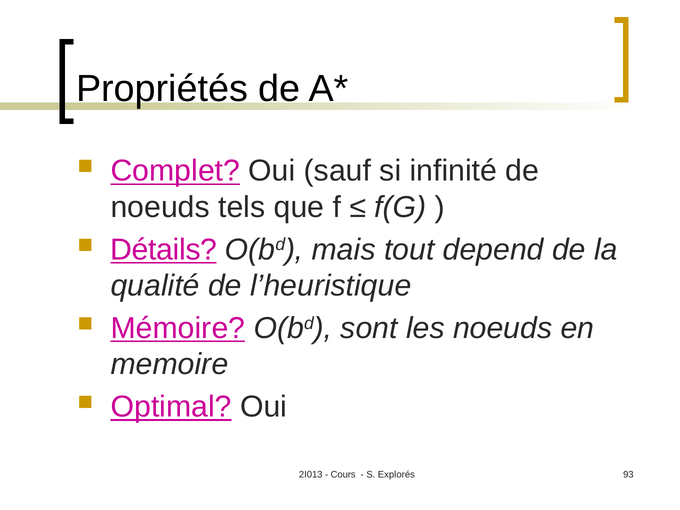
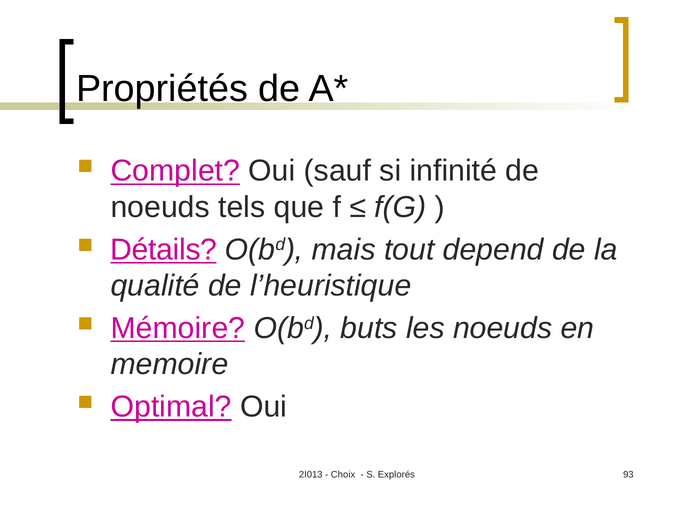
sont: sont -> buts
Cours: Cours -> Choix
